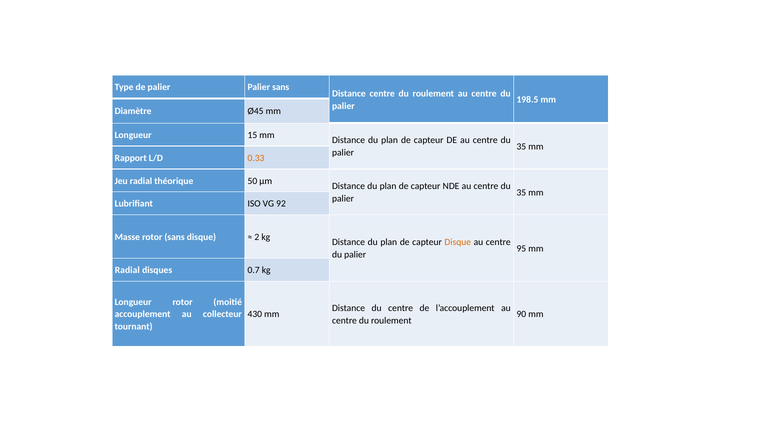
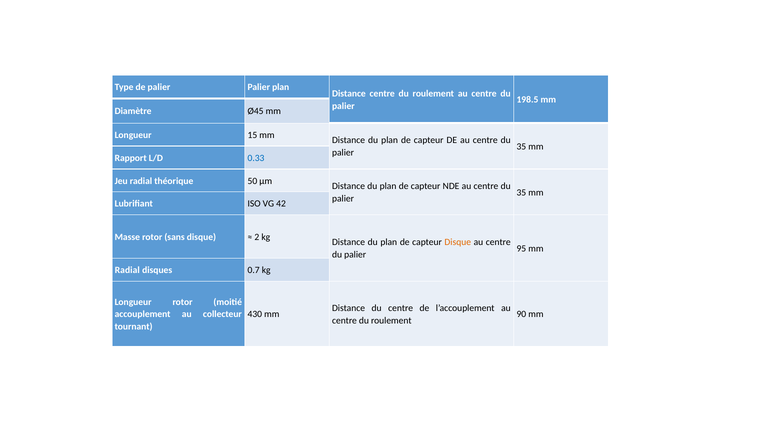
Palier sans: sans -> plan
0.33 colour: orange -> blue
92: 92 -> 42
